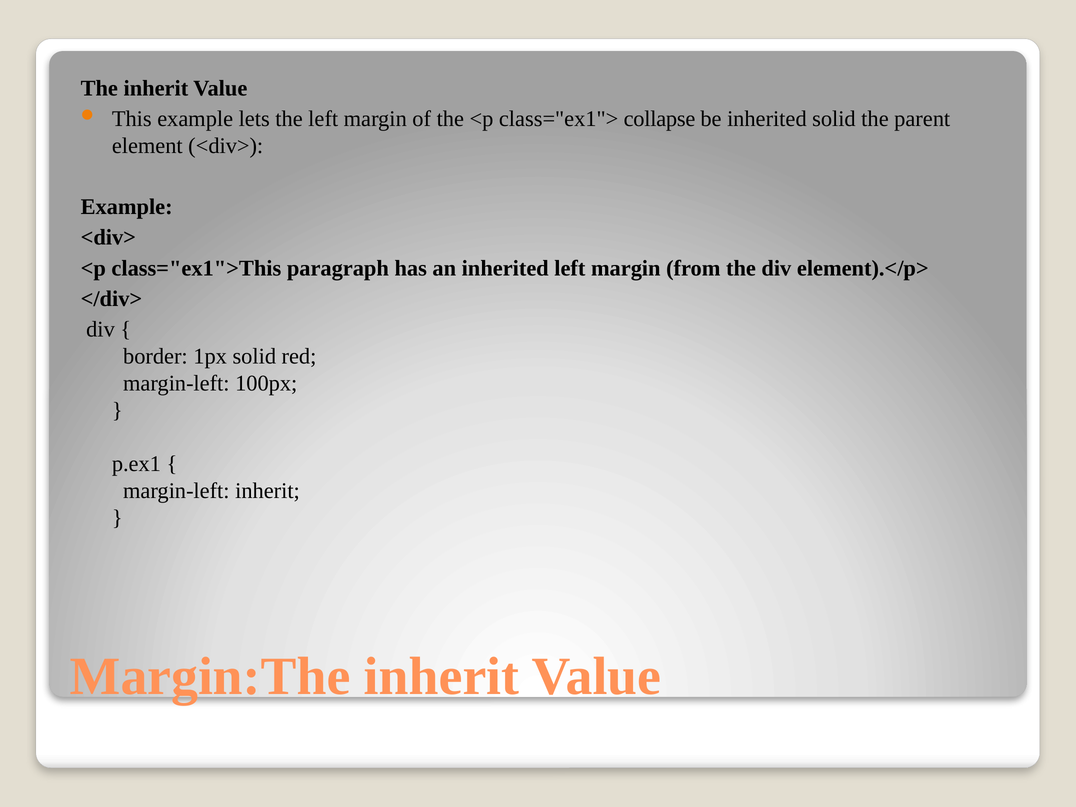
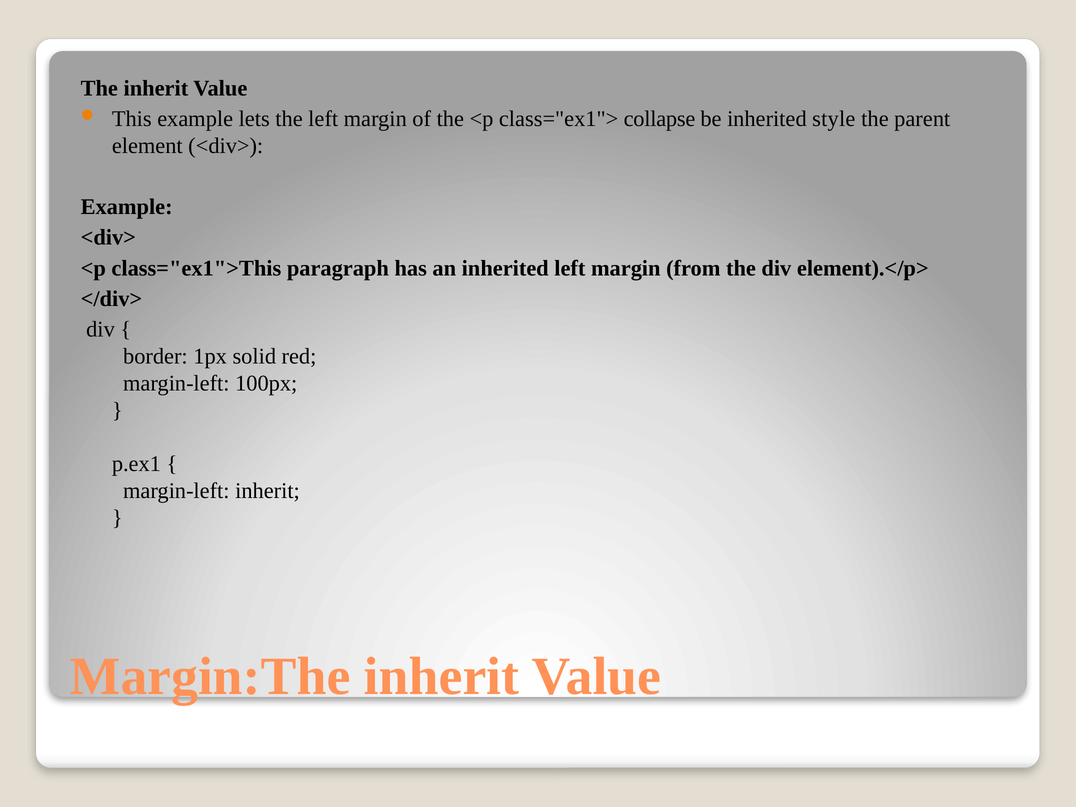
inherited solid: solid -> style
